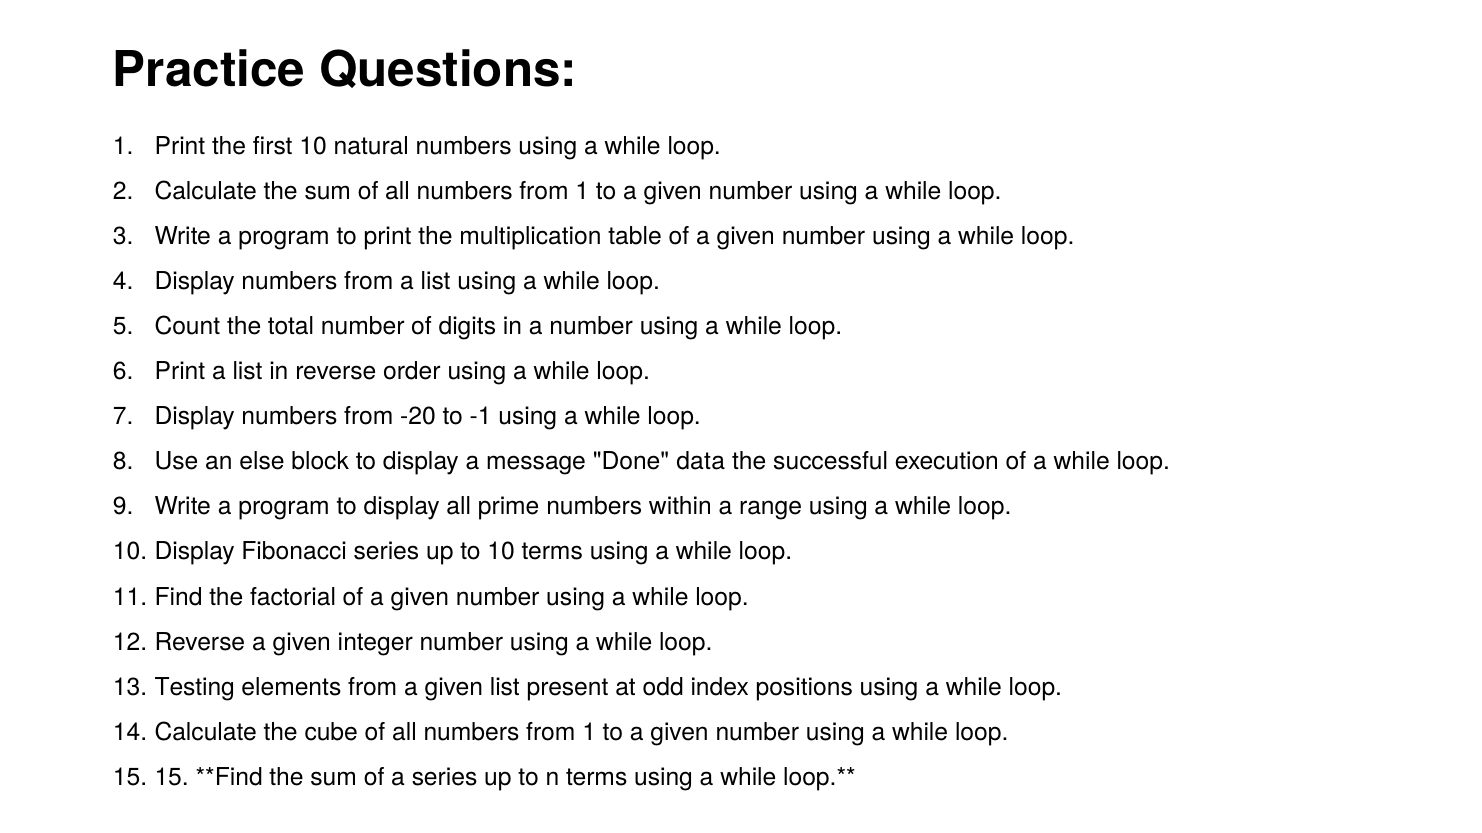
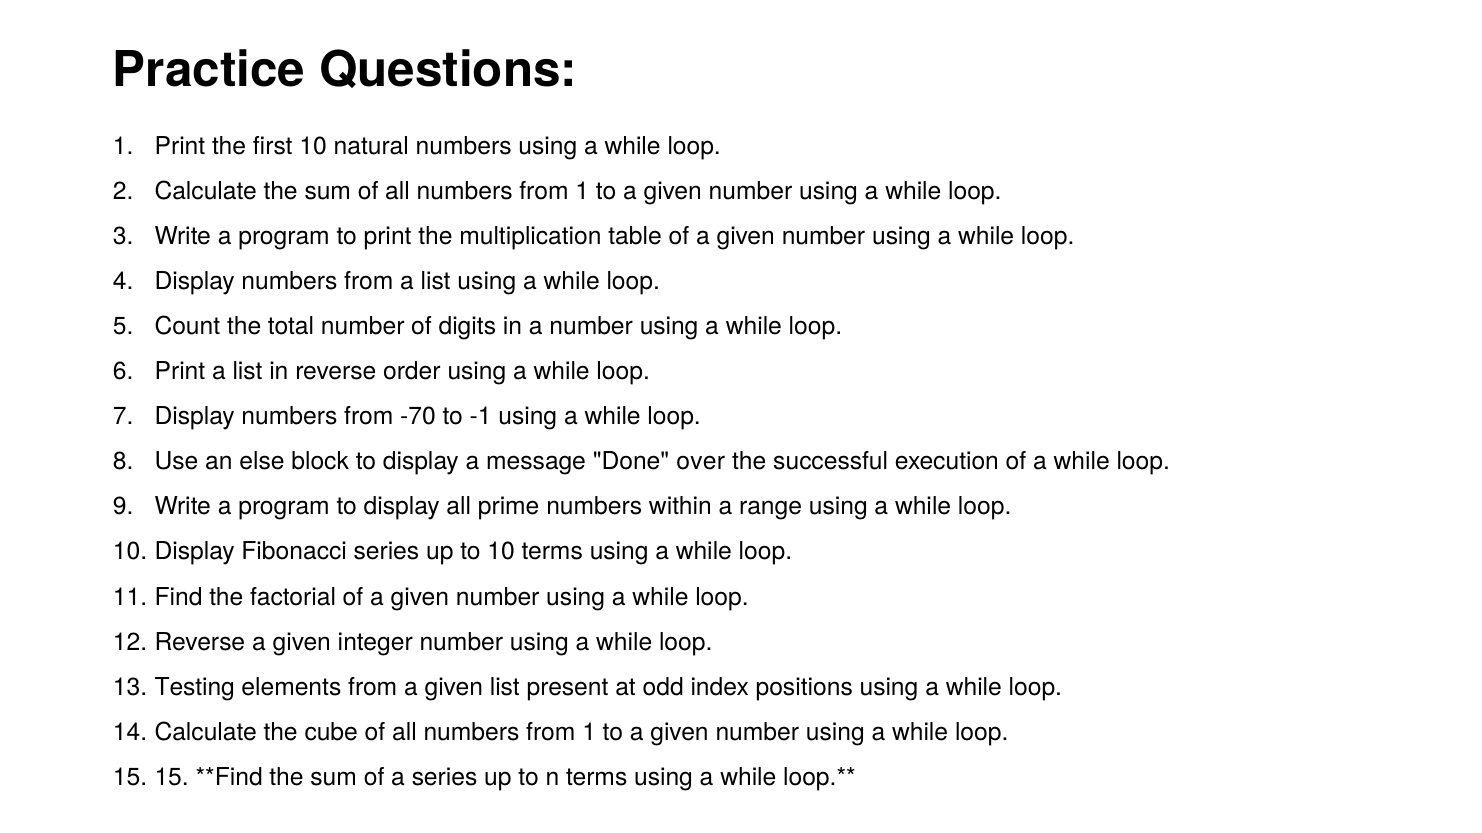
-20: -20 -> -70
data: data -> over
